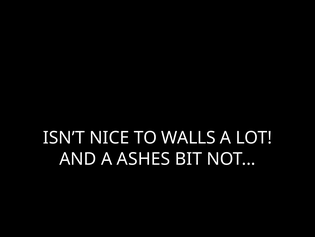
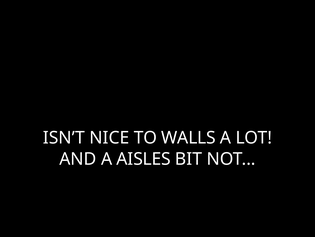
ASHES: ASHES -> AISLES
